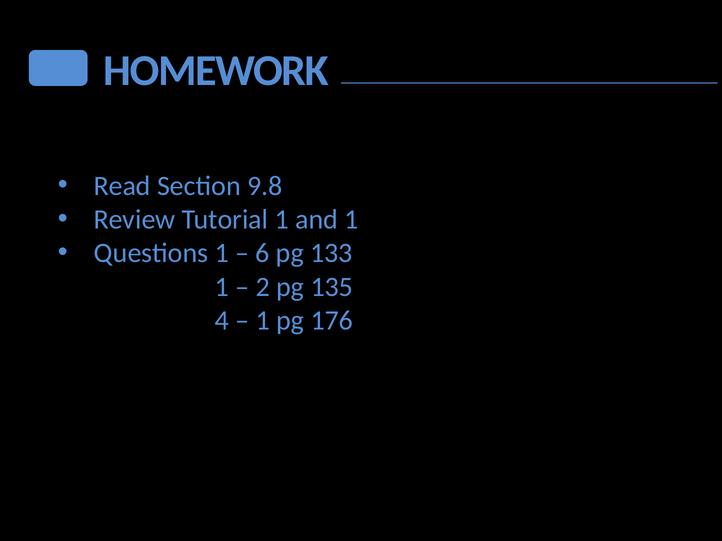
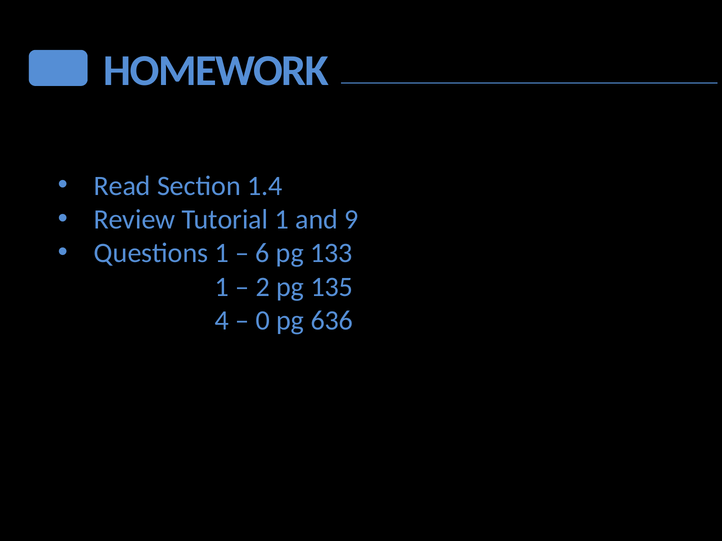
9.8: 9.8 -> 1.4
and 1: 1 -> 9
1 at (263, 321): 1 -> 0
176: 176 -> 636
